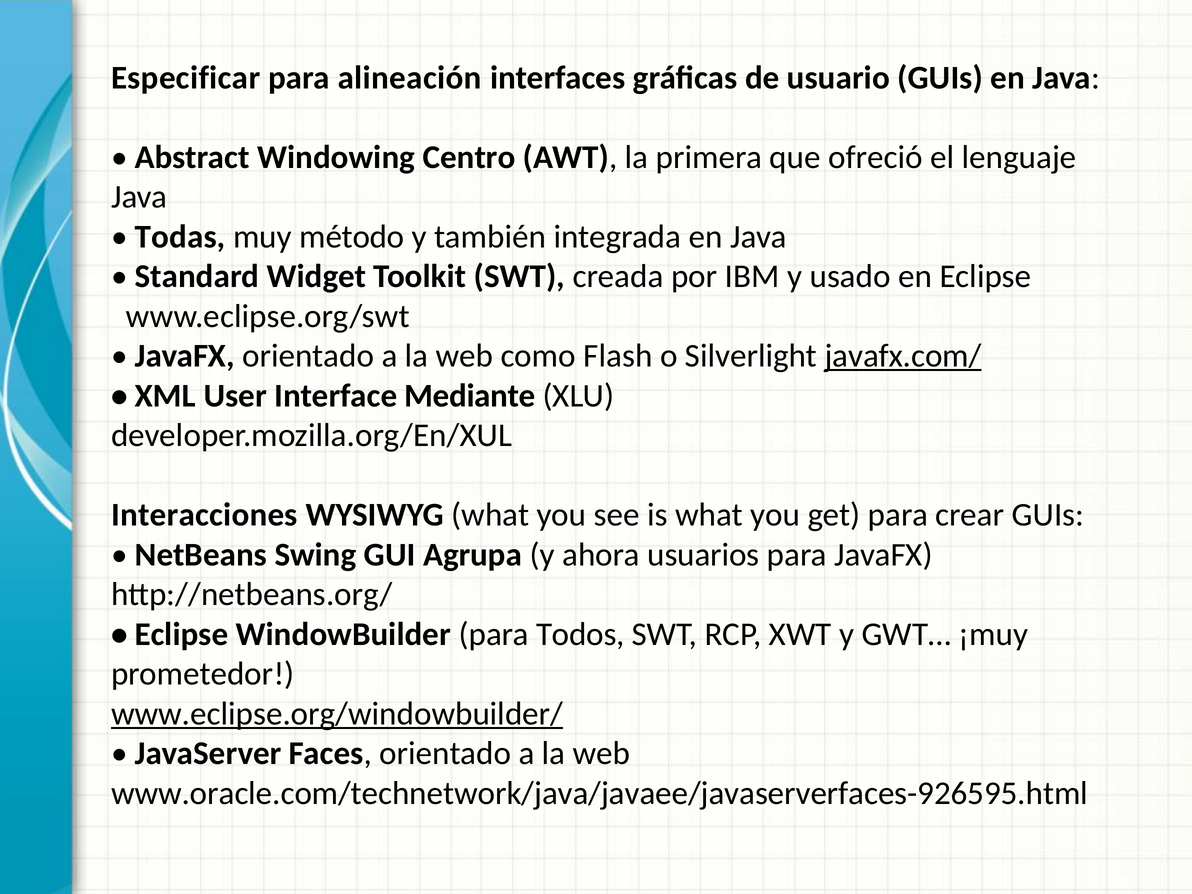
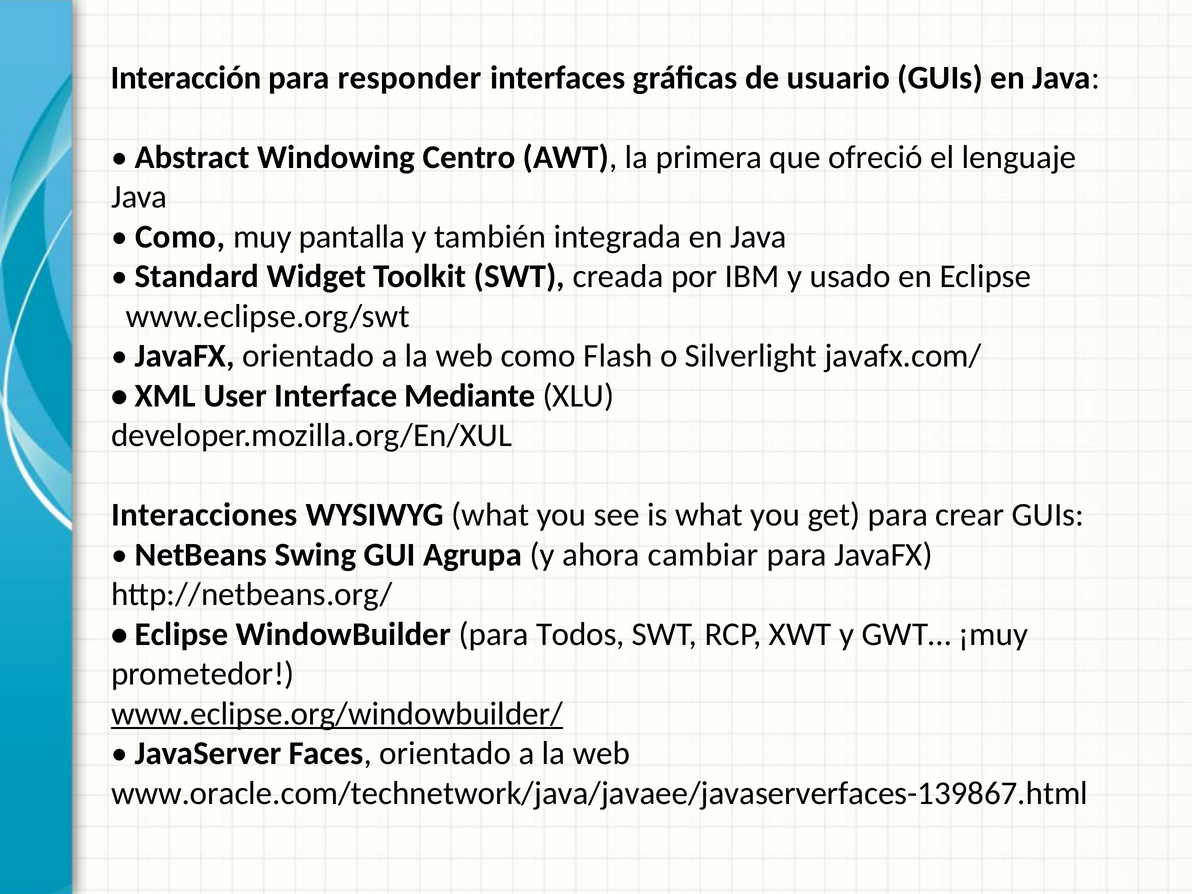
Especificar: Especificar -> Interacción
alineación: alineación -> responder
Todas at (180, 237): Todas -> Como
método: método -> pantalla
javafx.com/ underline: present -> none
usuarios: usuarios -> cambiar
www.oracle.com/technetwork/java/javaee/javaserverfaces-926595.html: www.oracle.com/technetwork/java/javaee/javaserverfaces-926595.html -> www.oracle.com/technetwork/java/javaee/javaserverfaces-139867.html
